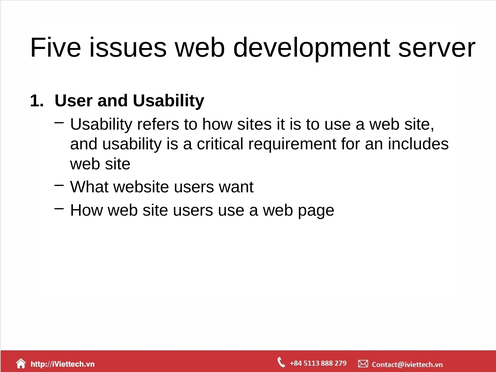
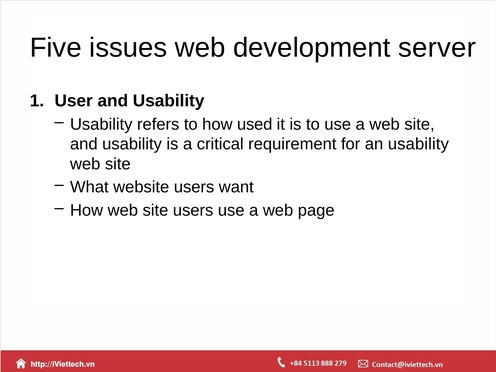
sites: sites -> used
an includes: includes -> usability
